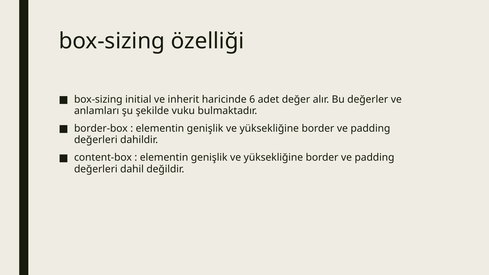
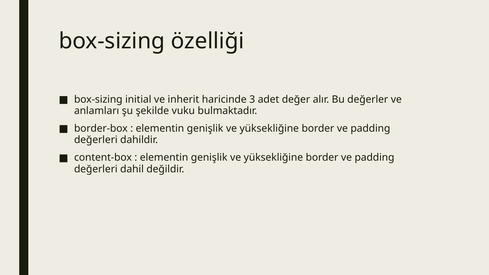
6: 6 -> 3
